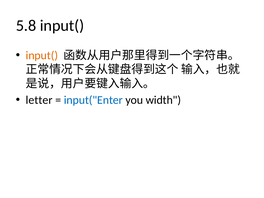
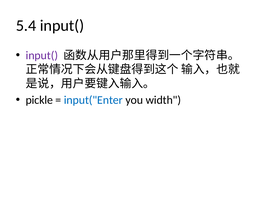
5.8: 5.8 -> 5.4
input( at (42, 55) colour: orange -> purple
letter: letter -> pickle
